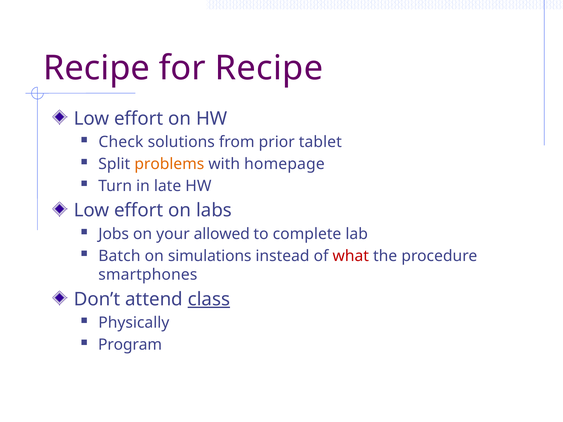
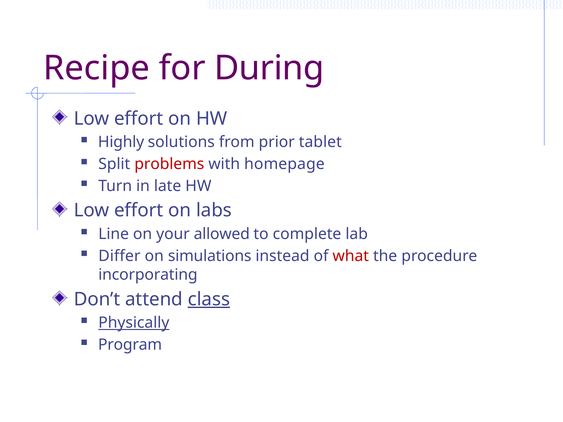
for Recipe: Recipe -> During
Check: Check -> Highly
problems colour: orange -> red
Jobs: Jobs -> Line
Batch: Batch -> Differ
smartphones: smartphones -> incorporating
Physically underline: none -> present
